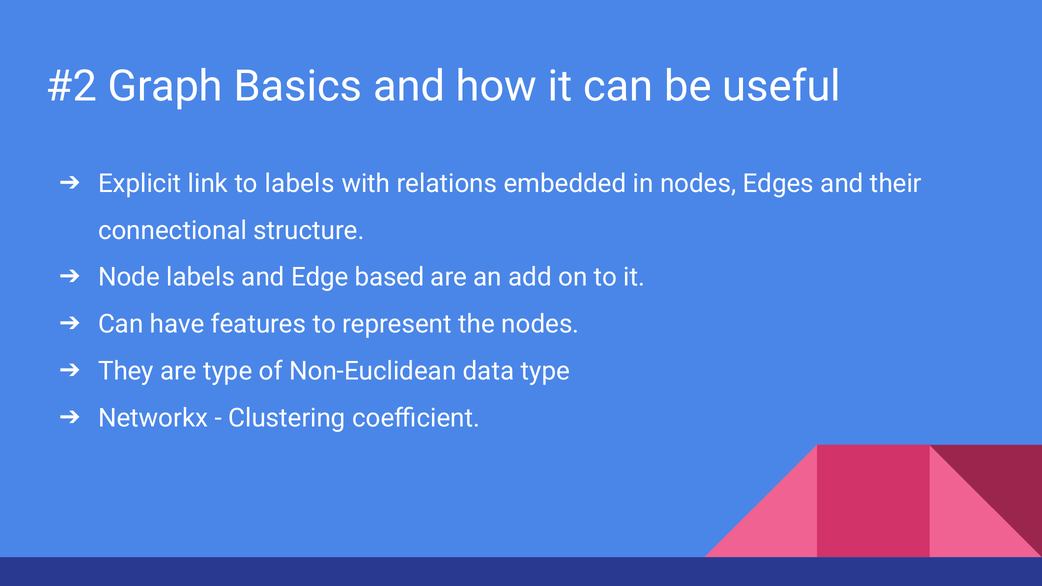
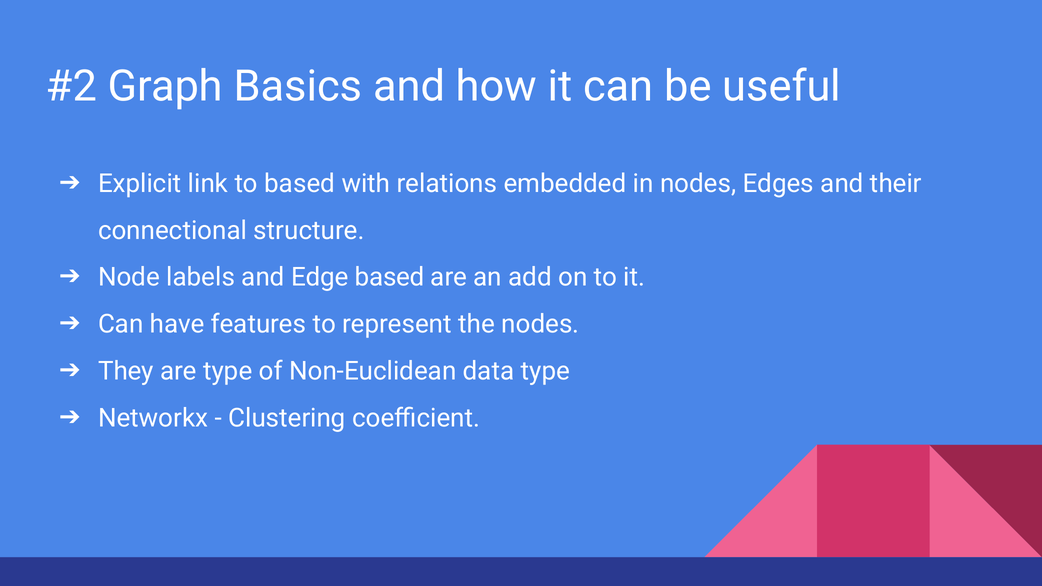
to labels: labels -> based
